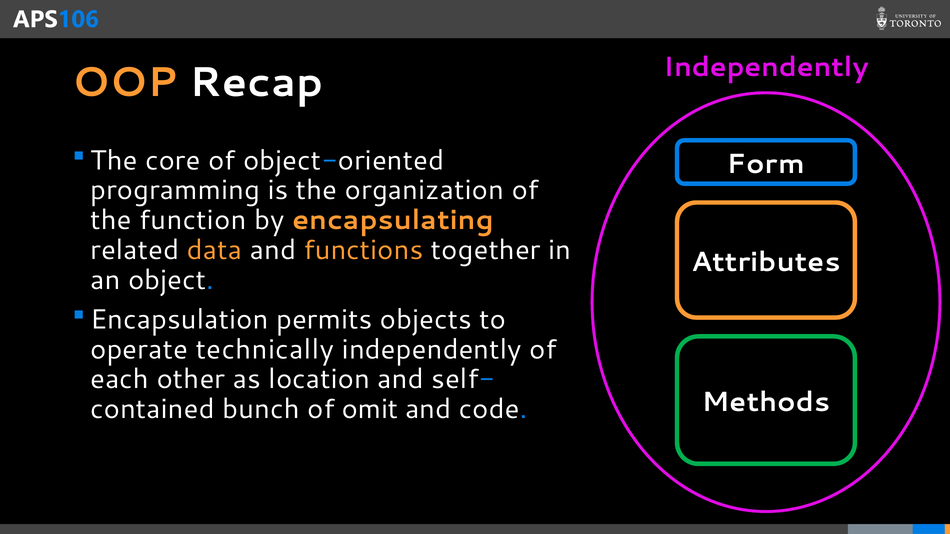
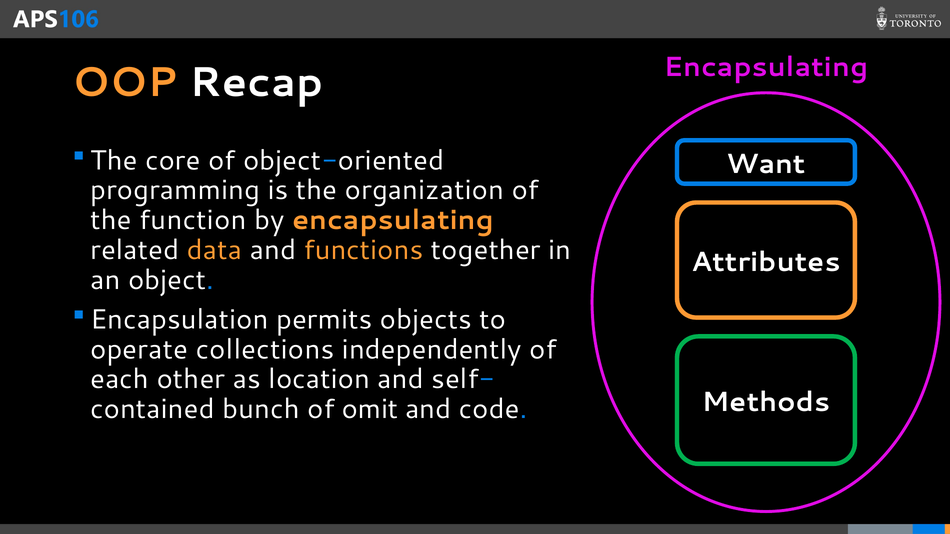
Independently at (766, 67): Independently -> Encapsulating
Form: Form -> Want
technically: technically -> collections
